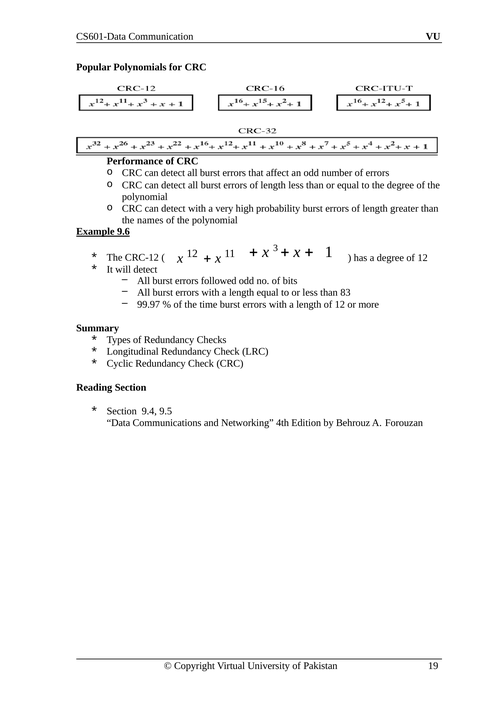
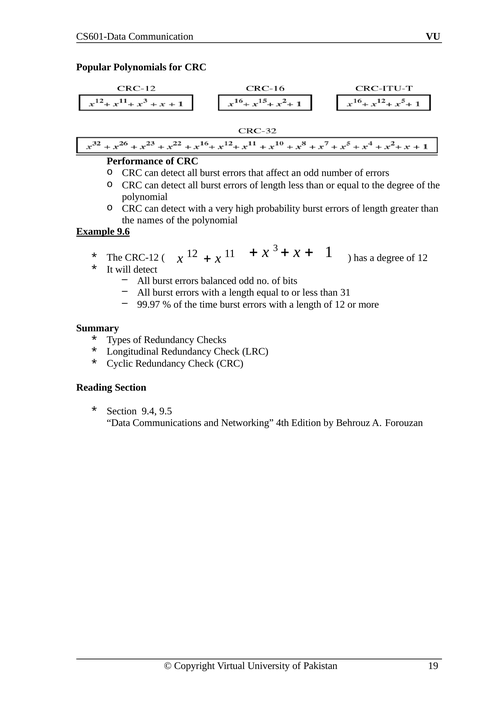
followed: followed -> balanced
83: 83 -> 31
